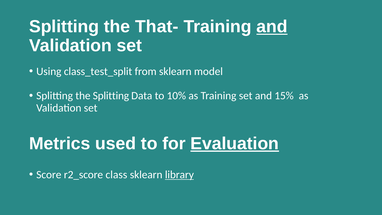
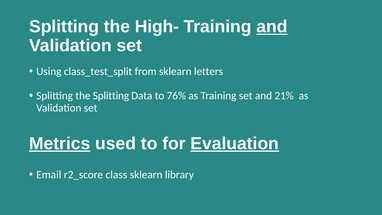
That-: That- -> High-
model: model -> letters
10%: 10% -> 76%
15%: 15% -> 21%
Metrics underline: none -> present
Score: Score -> Email
library underline: present -> none
